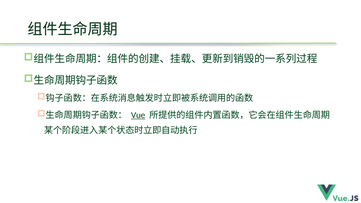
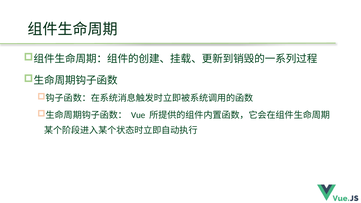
Vue underline: present -> none
